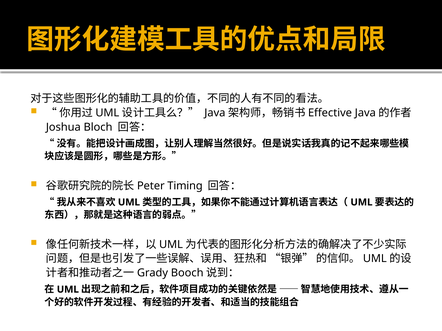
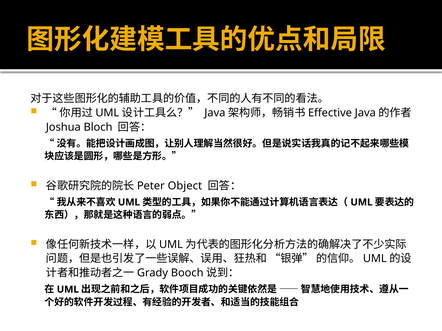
Timing: Timing -> Object
